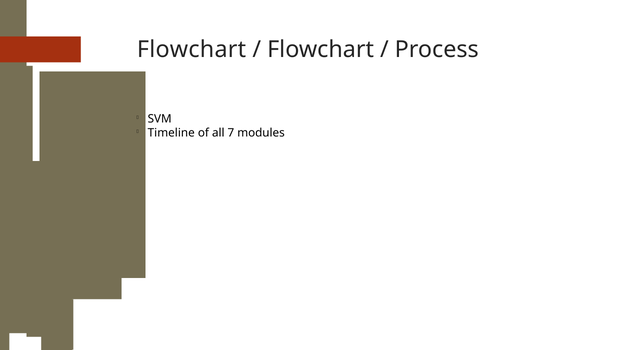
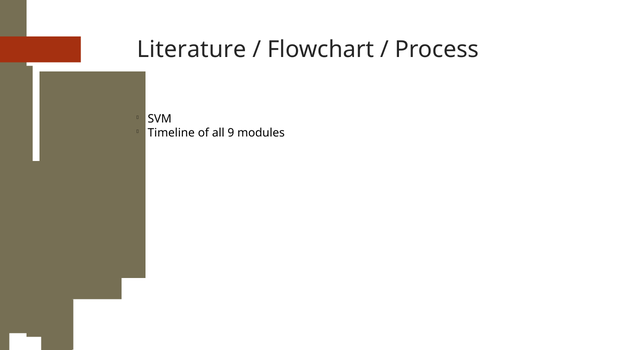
Flowchart at (192, 50): Flowchart -> Literature
7: 7 -> 9
